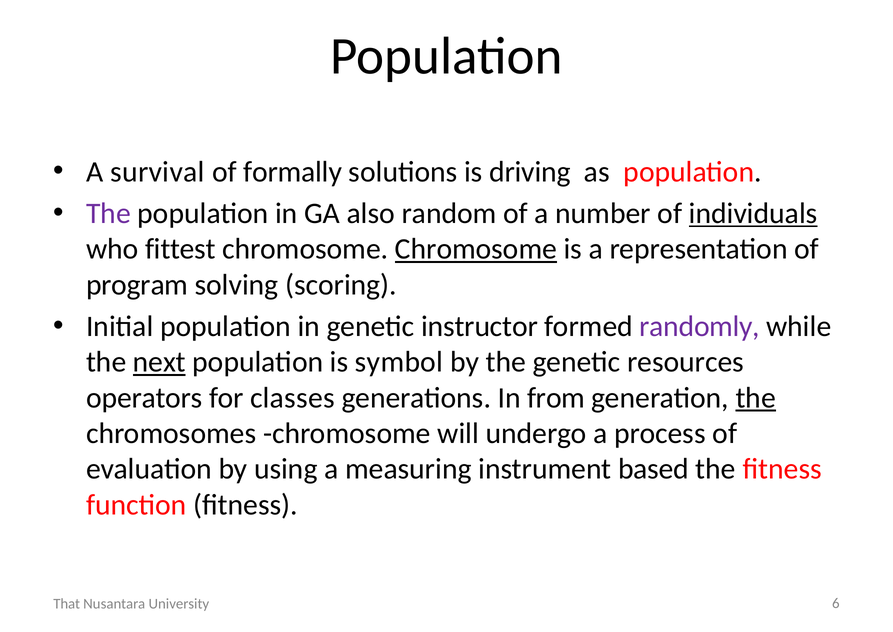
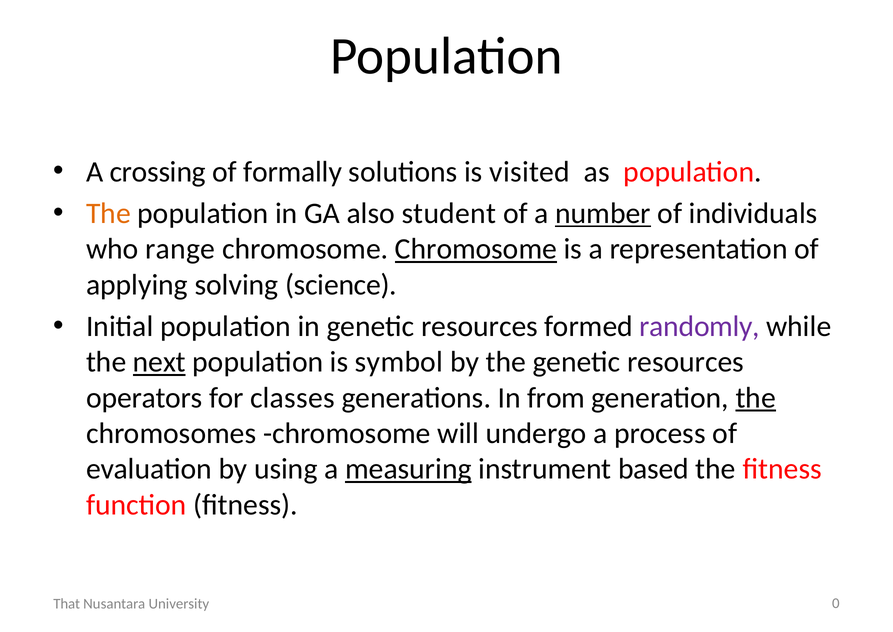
survival: survival -> crossing
driving: driving -> visited
The at (108, 213) colour: purple -> orange
random: random -> student
number underline: none -> present
individuals underline: present -> none
fittest: fittest -> range
program: program -> applying
scoring: scoring -> science
in genetic instructor: instructor -> resources
measuring underline: none -> present
6: 6 -> 0
